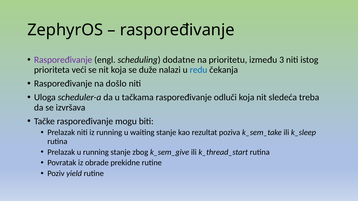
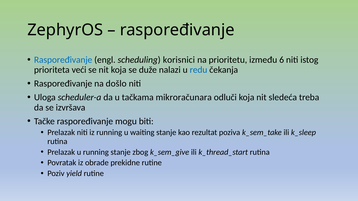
Raspoređivanje at (63, 60) colour: purple -> blue
dodatne: dodatne -> korisnici
3: 3 -> 6
tačkama raspoređivanje: raspoređivanje -> mikroračunara
